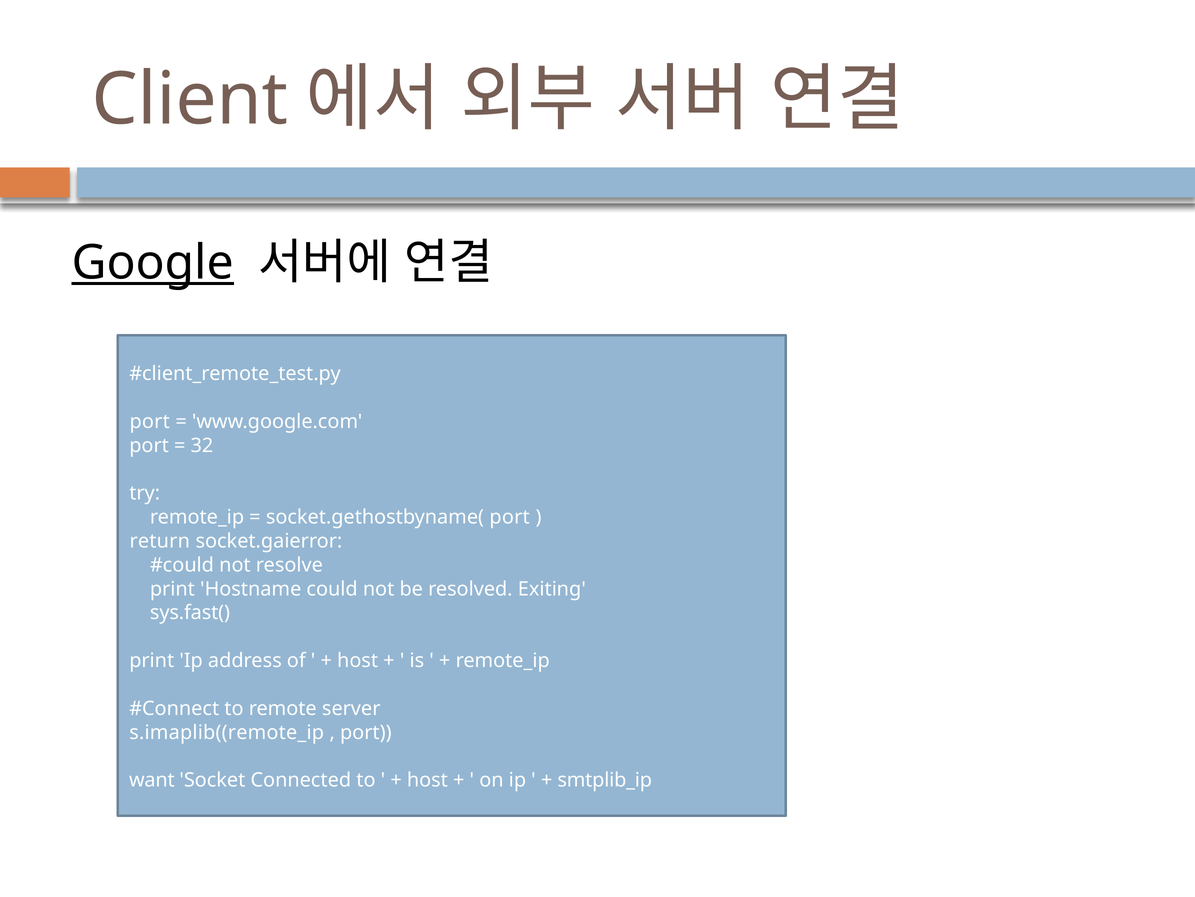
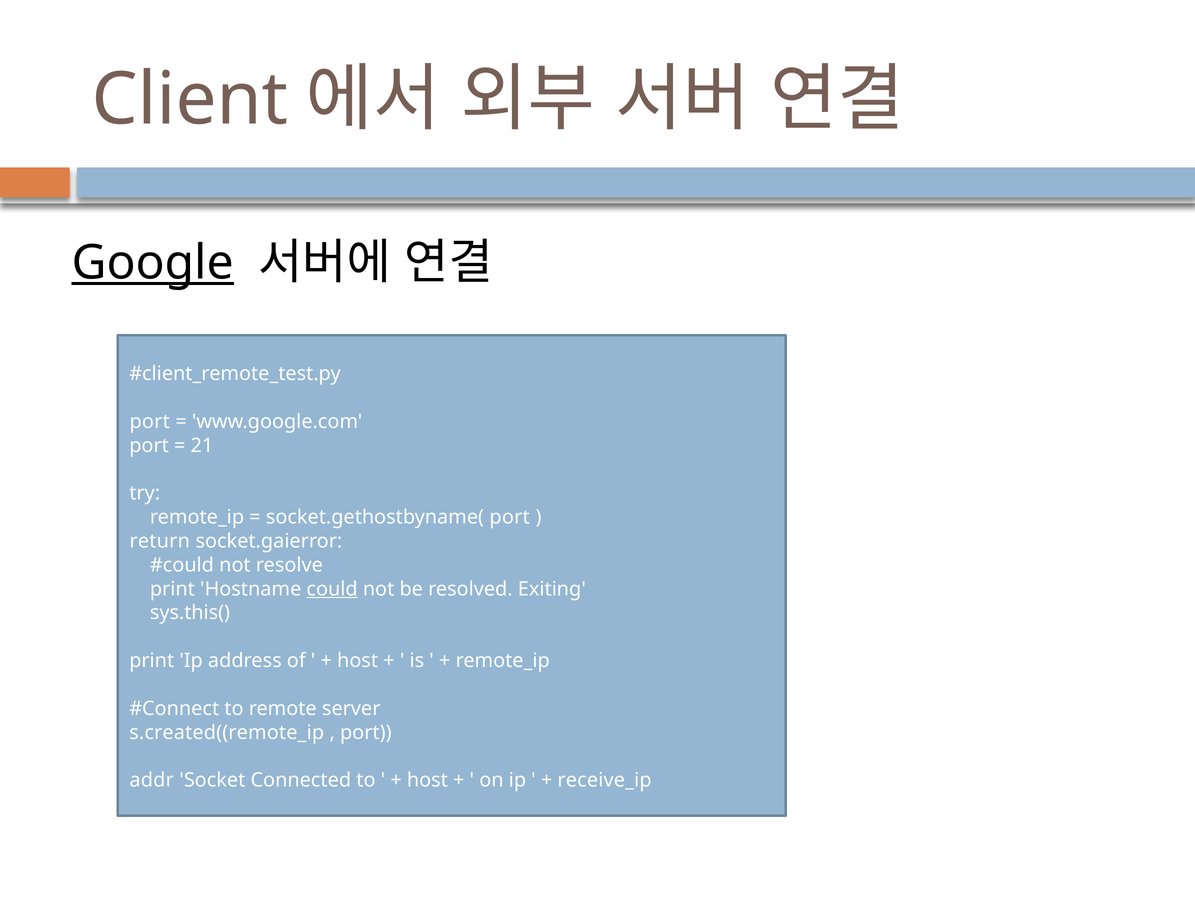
32: 32 -> 21
could underline: none -> present
sys.fast(: sys.fast( -> sys.this(
s.imaplib((remote_ip: s.imaplib((remote_ip -> s.created((remote_ip
want: want -> addr
smtplib_ip: smtplib_ip -> receive_ip
